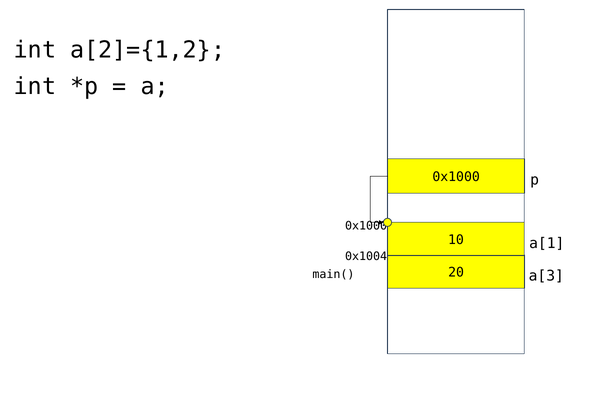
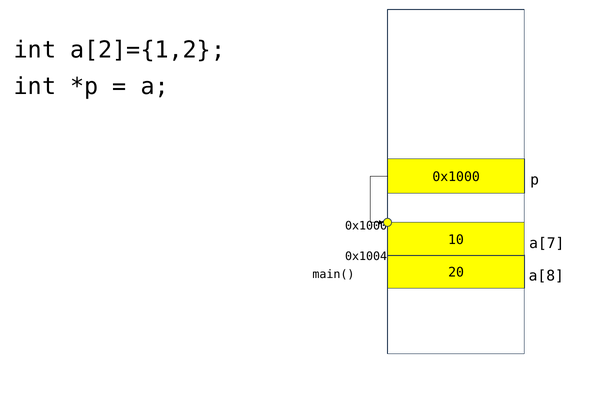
a[1: a[1 -> a[7
a[3: a[3 -> a[8
